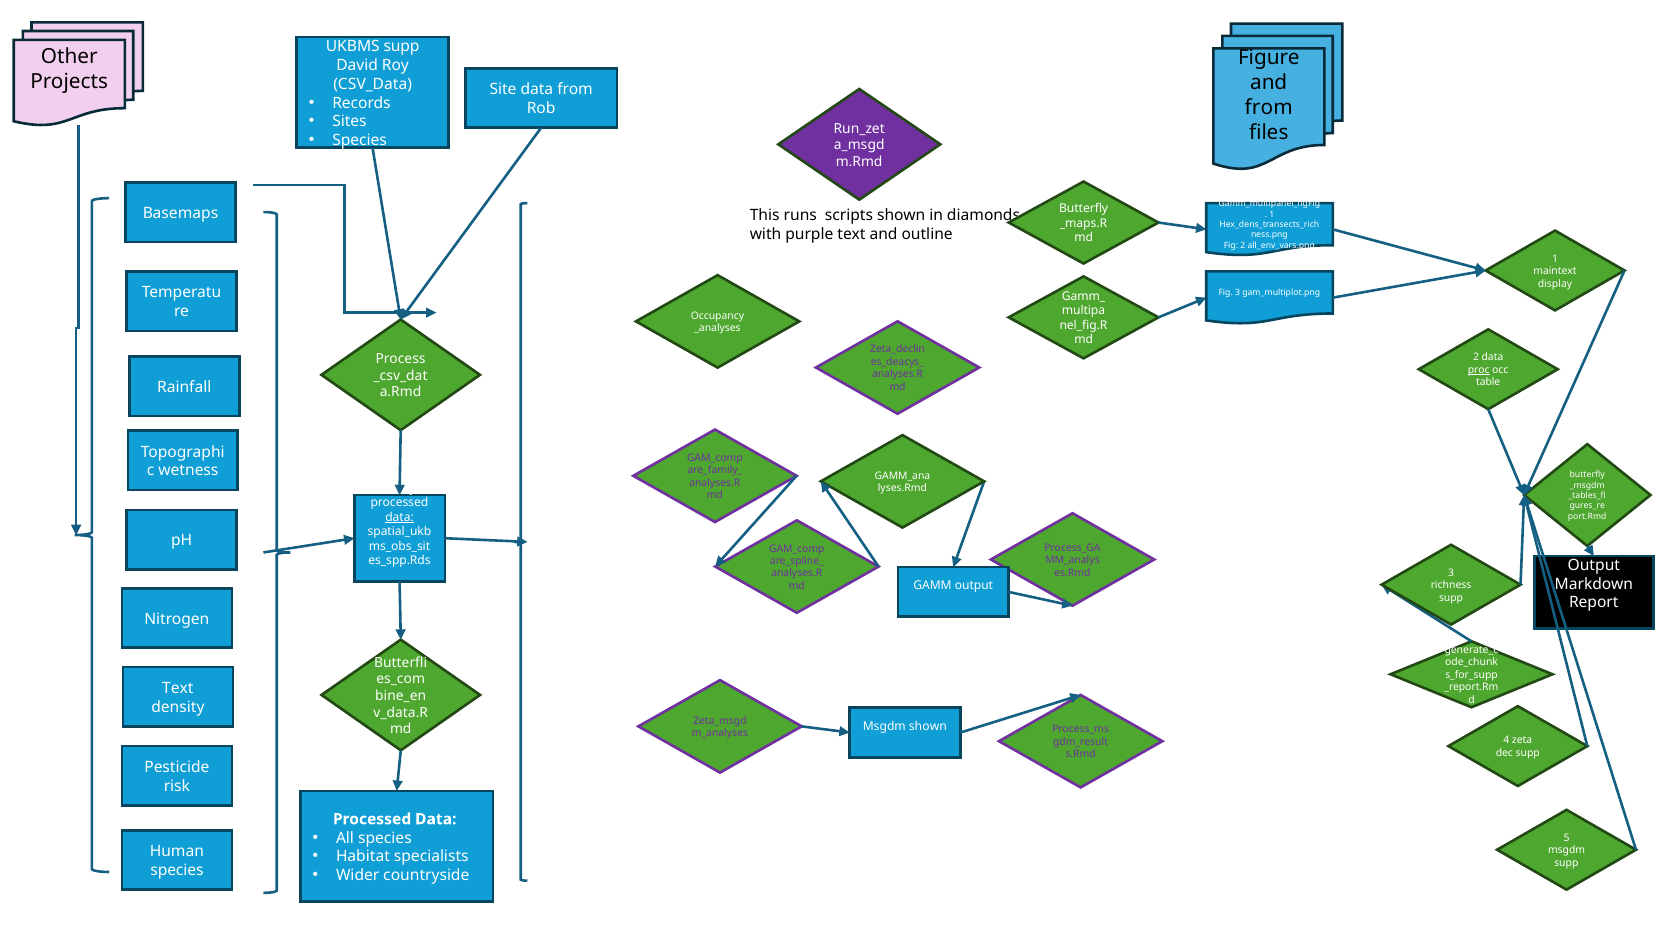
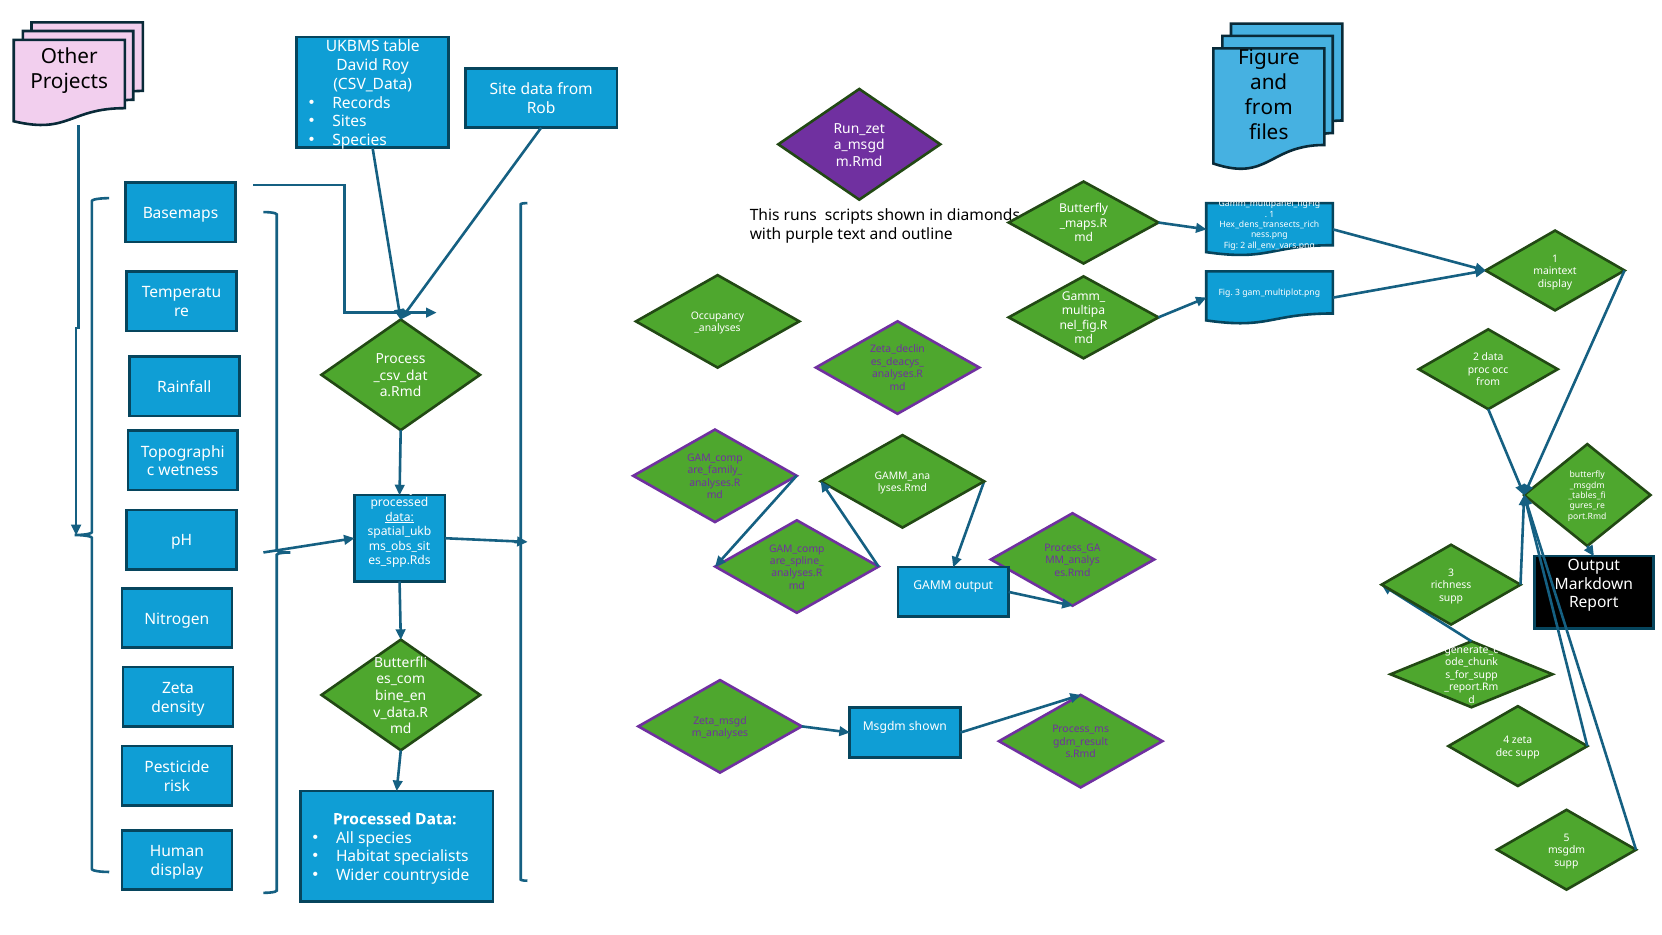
UKBMS supp: supp -> table
proc underline: present -> none
table at (1488, 382): table -> from
Text at (178, 688): Text -> Zeta
species at (177, 870): species -> display
